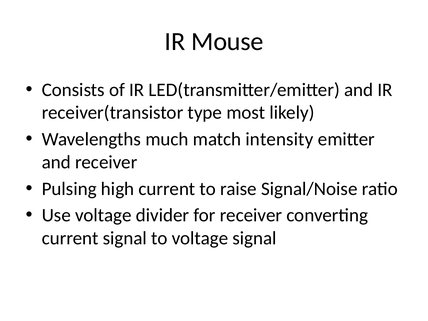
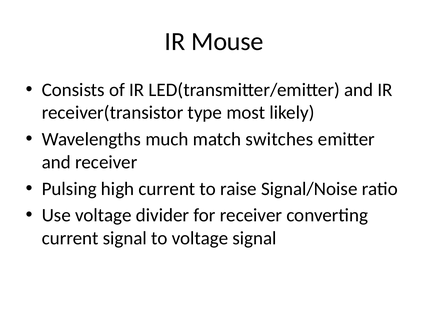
intensity: intensity -> switches
